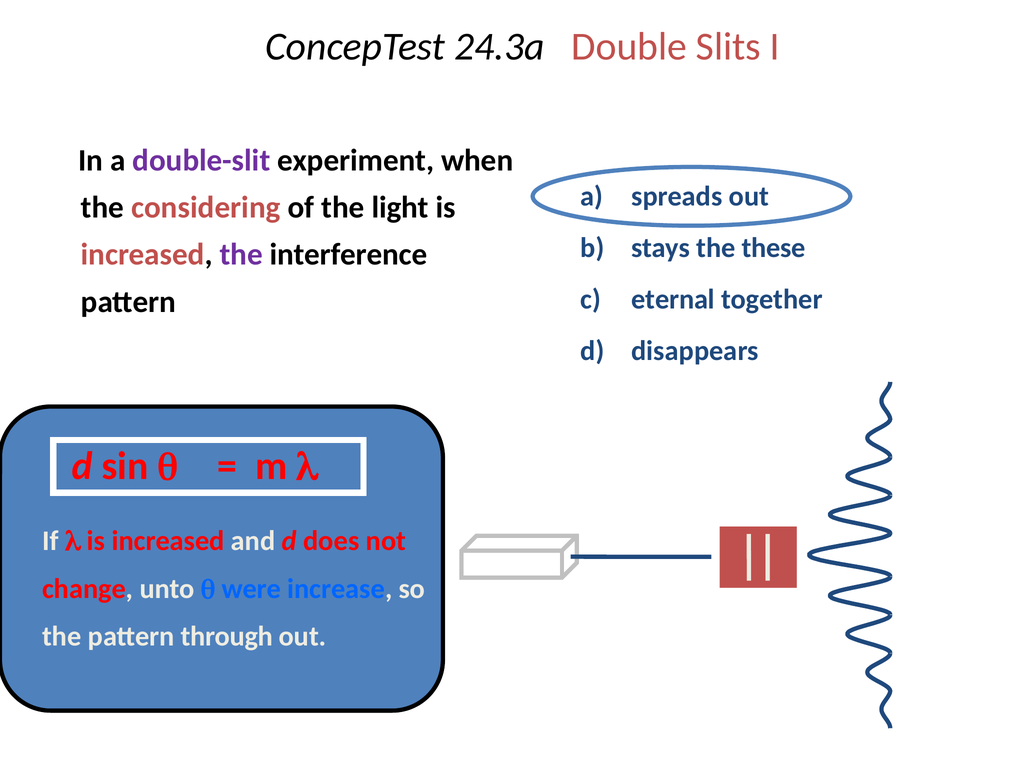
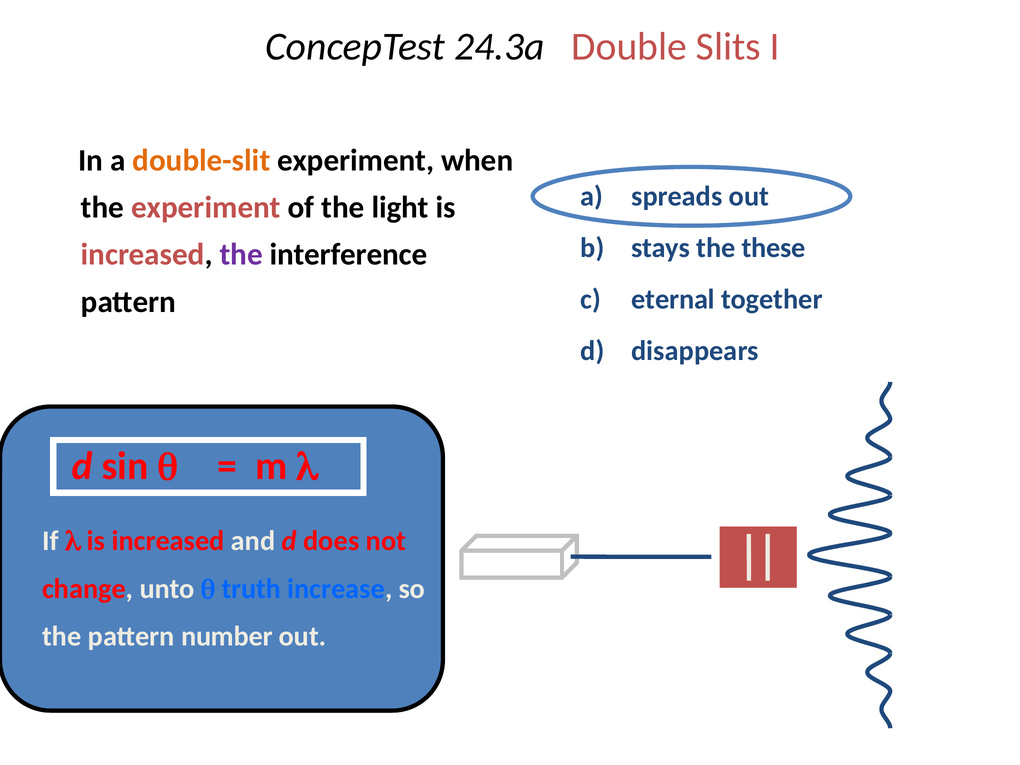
double-slit colour: purple -> orange
the considering: considering -> experiment
were: were -> truth
through: through -> number
